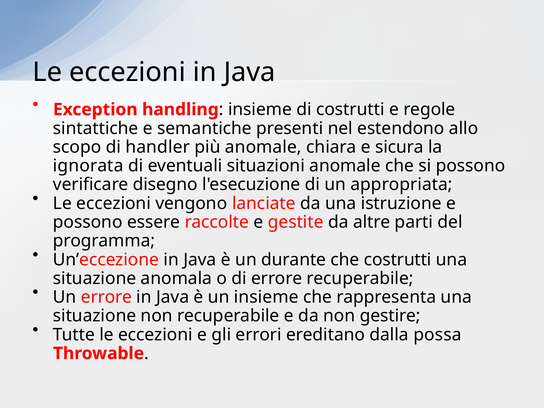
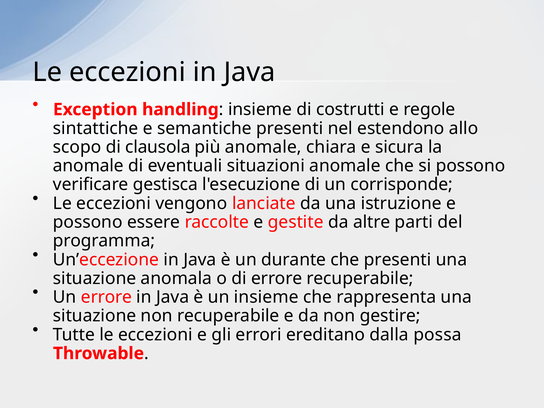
handler: handler -> clausola
ignorata at (88, 166): ignorata -> anomale
disegno: disegno -> gestisca
appropriata: appropriata -> corrisponde
che costrutti: costrutti -> presenti
